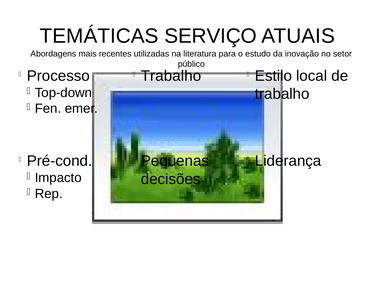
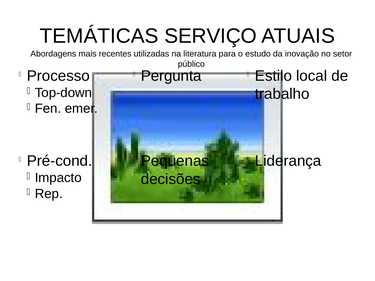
Trabalho at (171, 76): Trabalho -> Pergunta
